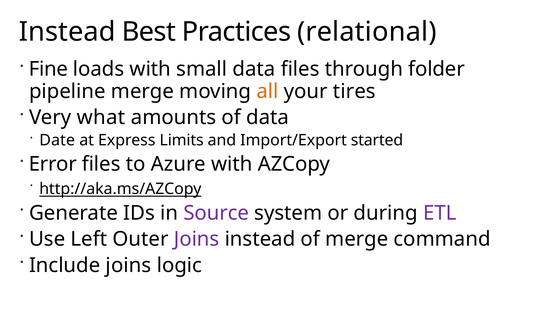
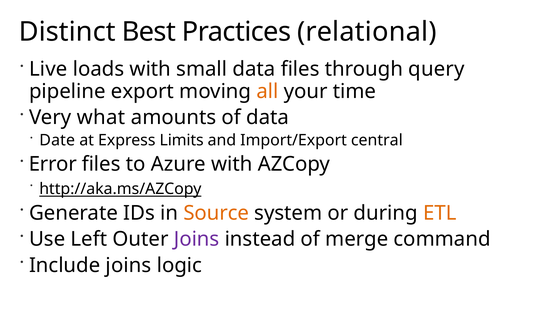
Instead at (67, 32): Instead -> Distinct
Fine: Fine -> Live
folder: folder -> query
pipeline merge: merge -> export
tires: tires -> time
started: started -> central
Source colour: purple -> orange
ETL colour: purple -> orange
